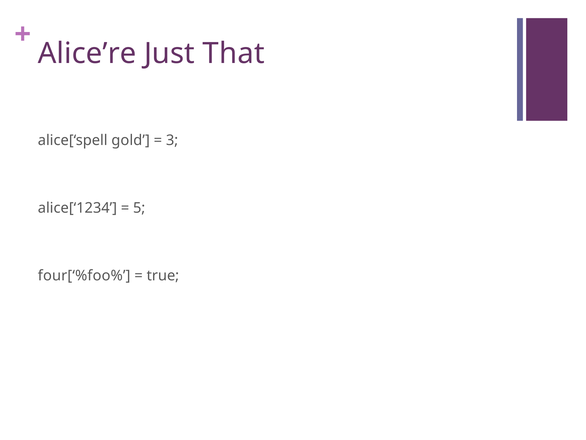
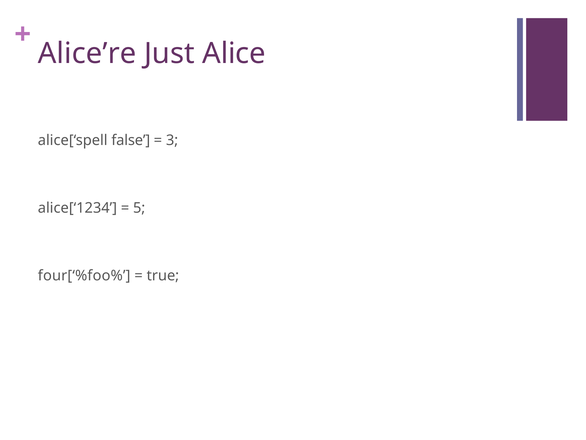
That: That -> Alice
gold: gold -> false
